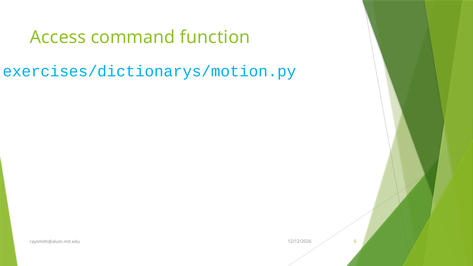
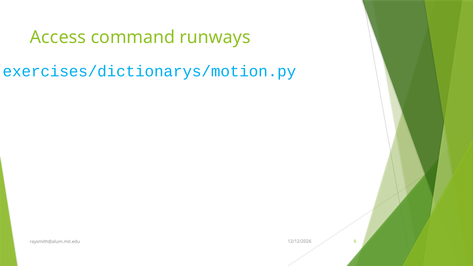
function: function -> runways
